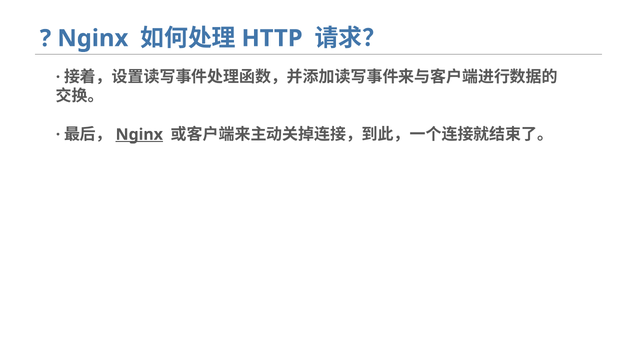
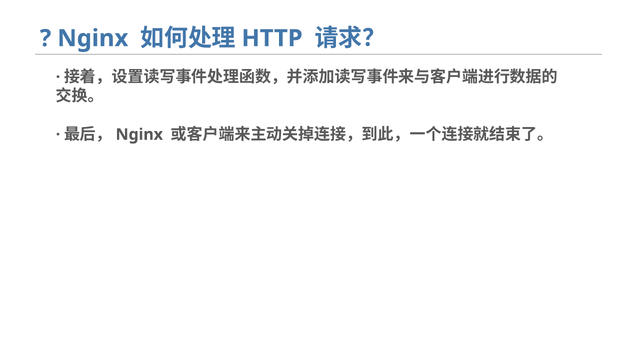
Nginx at (139, 134) underline: present -> none
